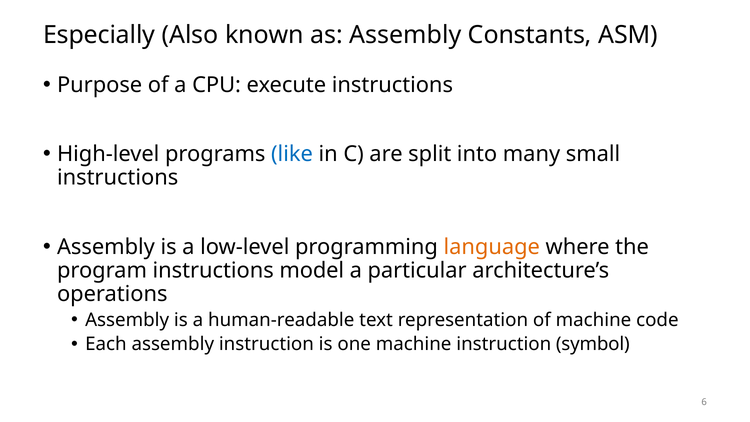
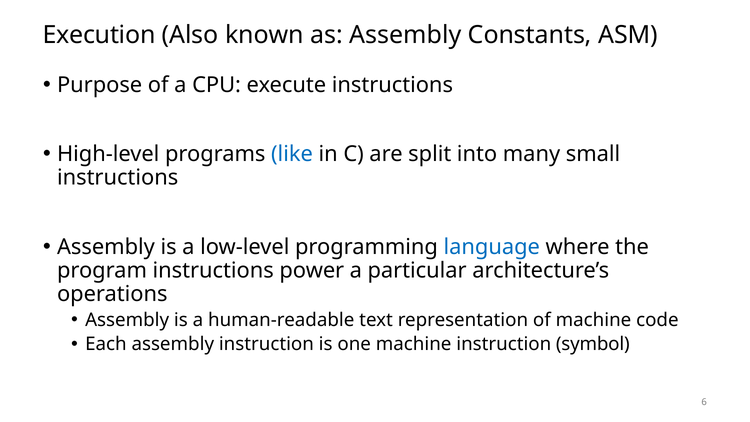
Especially: Especially -> Execution
language colour: orange -> blue
model: model -> power
